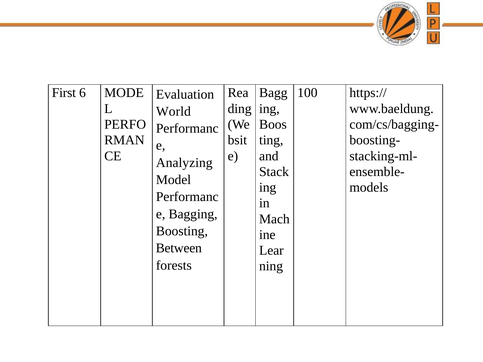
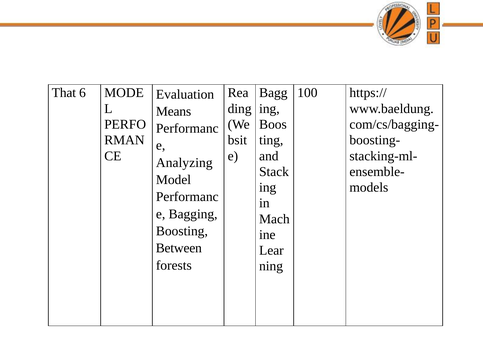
First: First -> That
World: World -> Means
